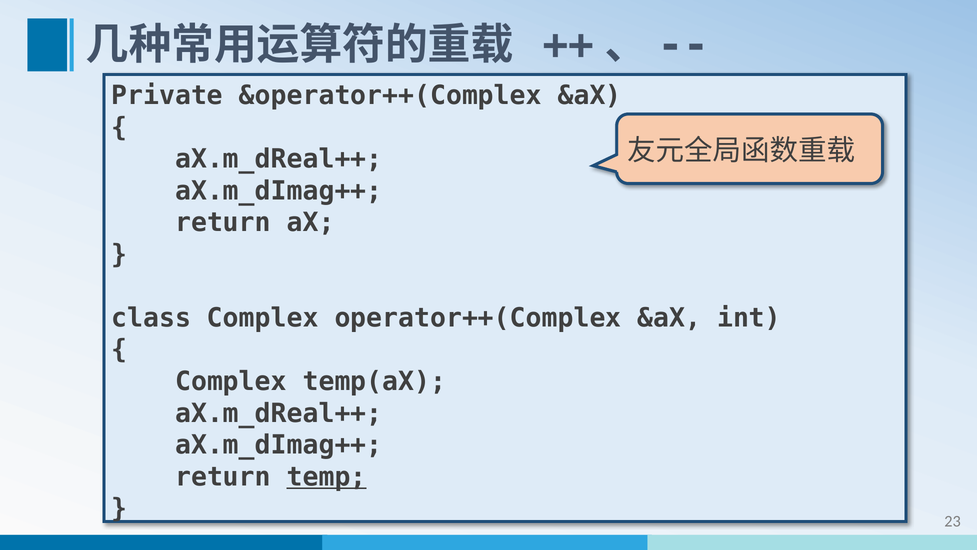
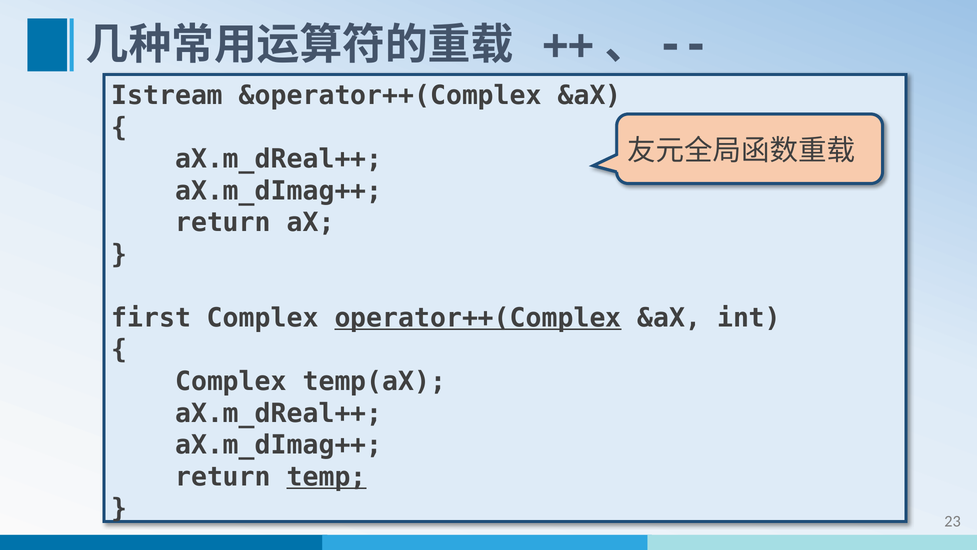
Private: Private -> Istream
class: class -> first
operator++(Complex underline: none -> present
